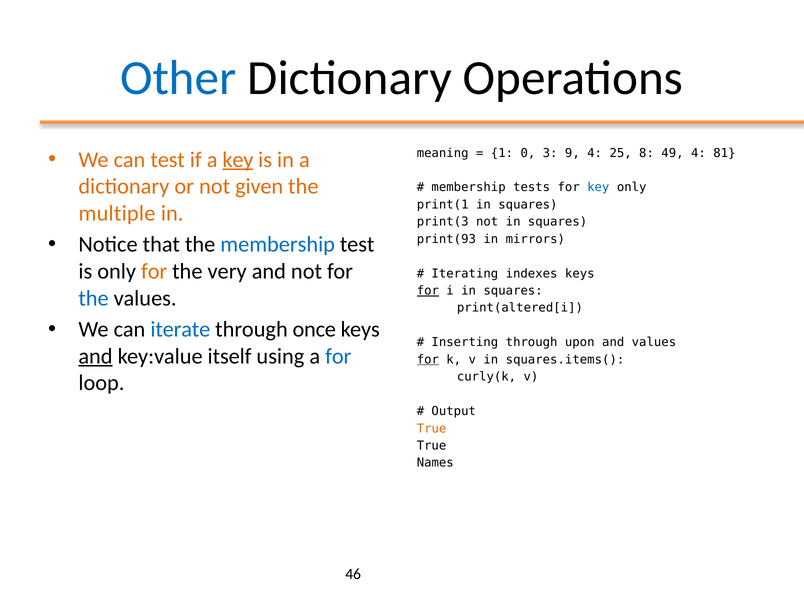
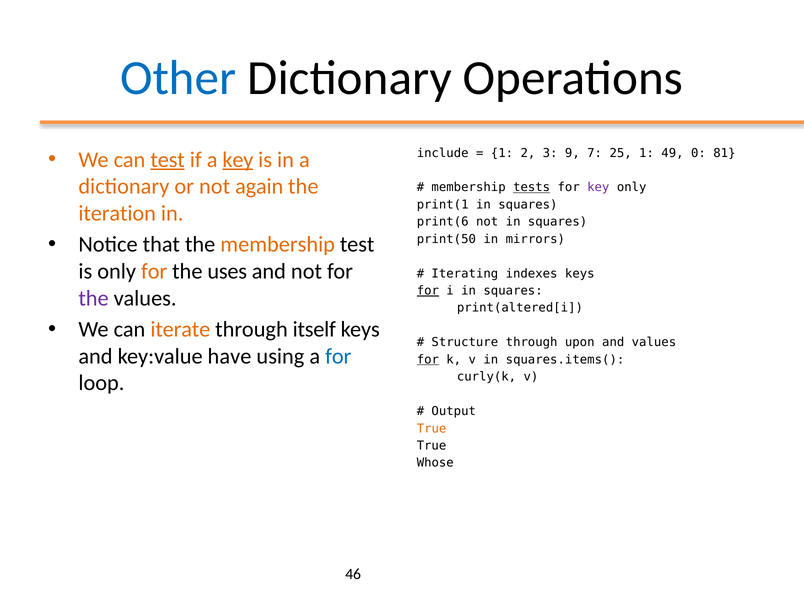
meaning: meaning -> include
0: 0 -> 2
9 4: 4 -> 7
25 8: 8 -> 1
49 4: 4 -> 0
test at (168, 160) underline: none -> present
given: given -> again
tests underline: none -> present
key at (598, 187) colour: blue -> purple
multiple: multiple -> iteration
print(3: print(3 -> print(6
membership at (278, 245) colour: blue -> orange
print(93: print(93 -> print(50
very: very -> uses
the at (94, 298) colour: blue -> purple
iterate colour: blue -> orange
once: once -> itself
Inserting: Inserting -> Structure
and at (95, 356) underline: present -> none
itself: itself -> have
Names: Names -> Whose
